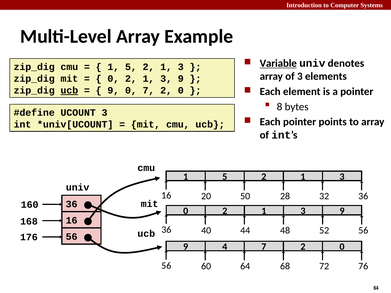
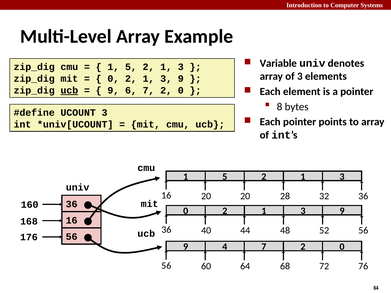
Variable underline: present -> none
9 0: 0 -> 6
20 50: 50 -> 20
